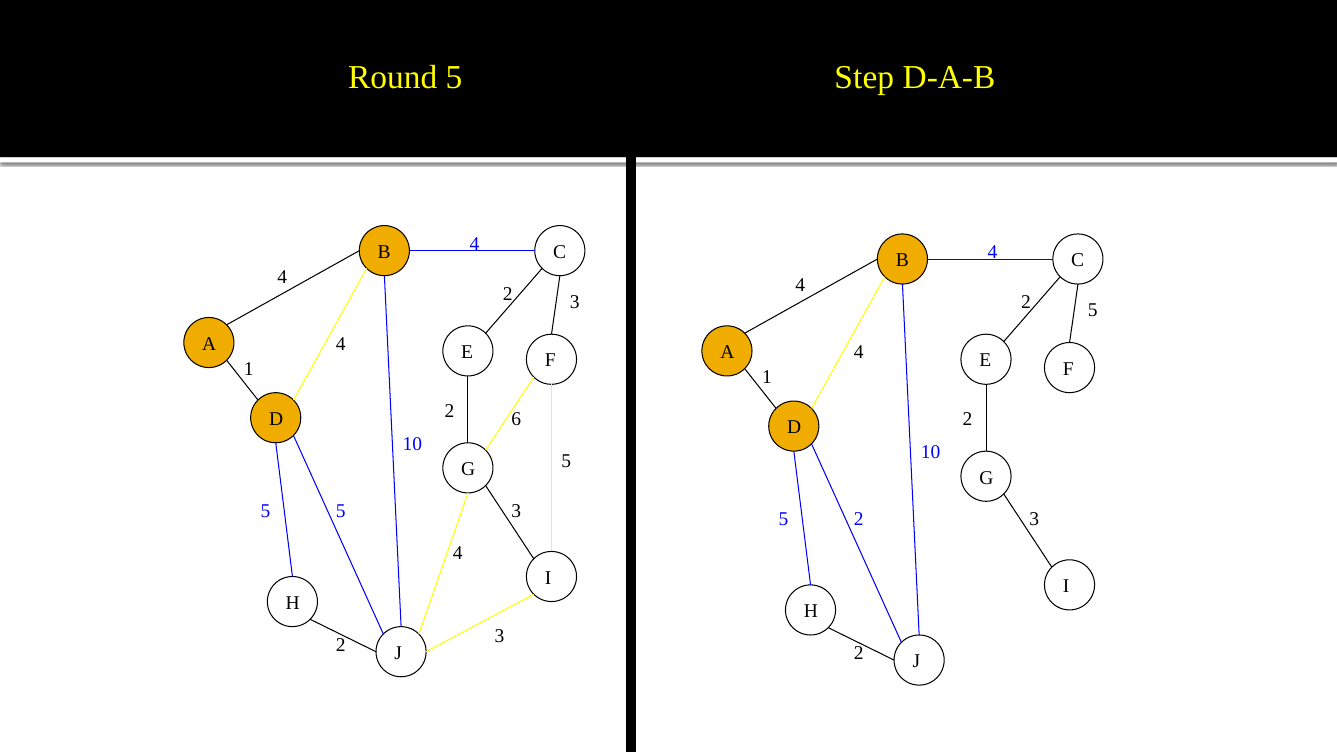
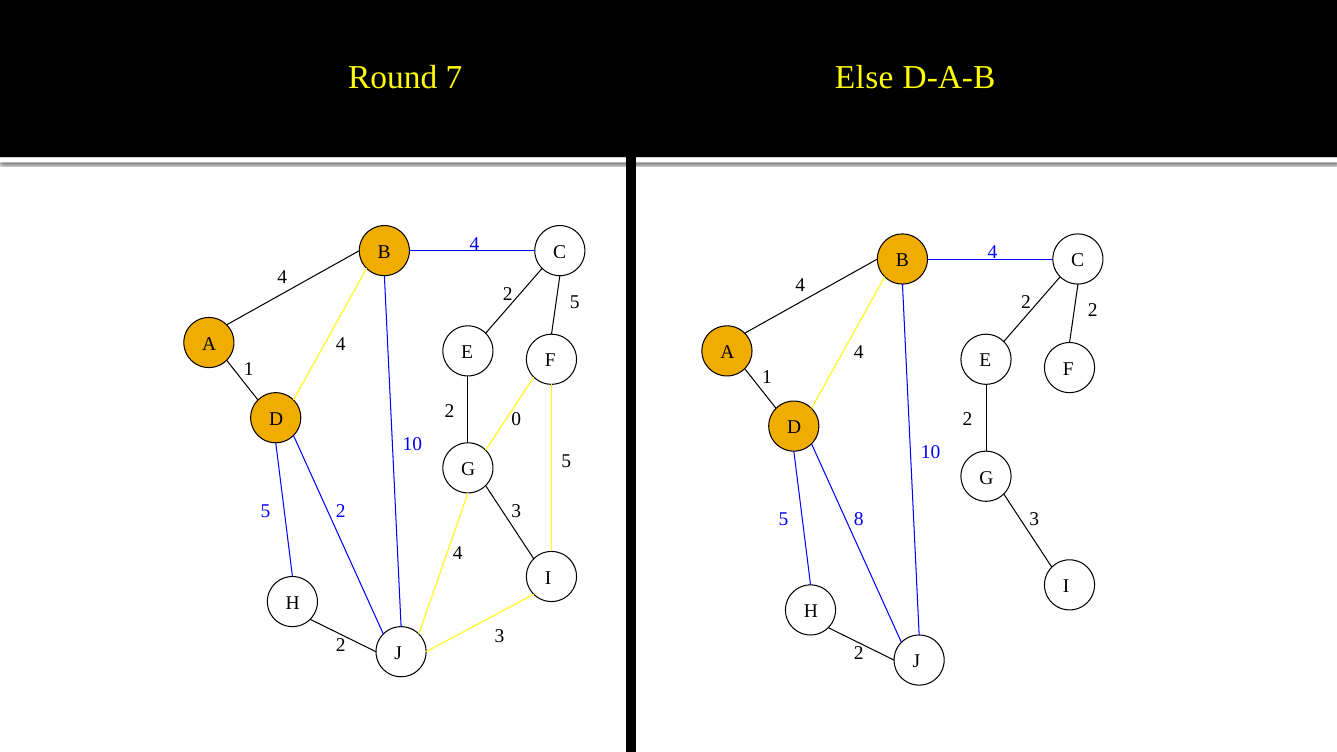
Round 5: 5 -> 7
Step: Step -> Else
3 at (575, 302): 3 -> 5
5 at (1093, 310): 5 -> 2
6: 6 -> 0
5 5: 5 -> 2
5 2: 2 -> 8
